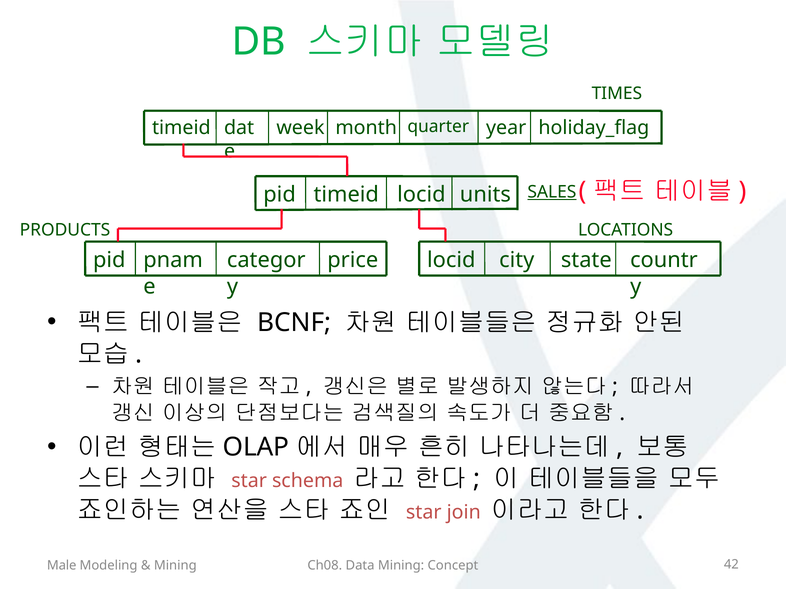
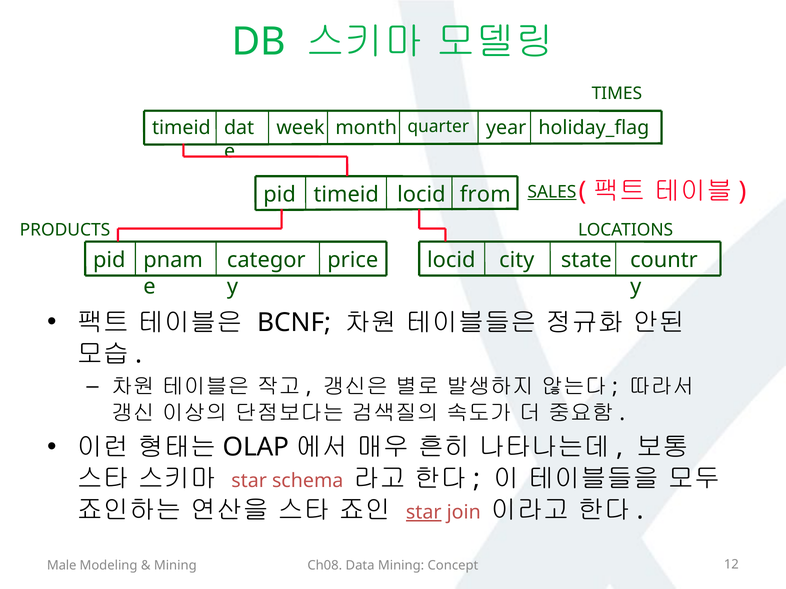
units: units -> from
star at (424, 513) underline: none -> present
42: 42 -> 12
